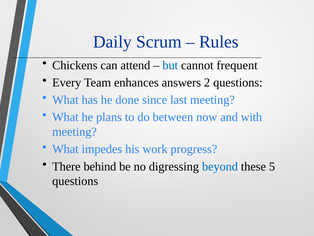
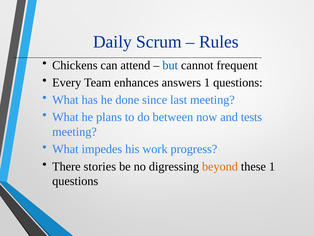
answers 2: 2 -> 1
with: with -> tests
behind: behind -> stories
beyond colour: blue -> orange
these 5: 5 -> 1
